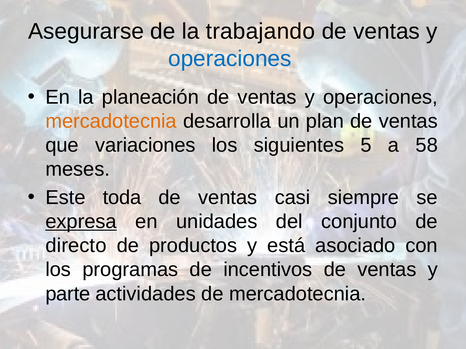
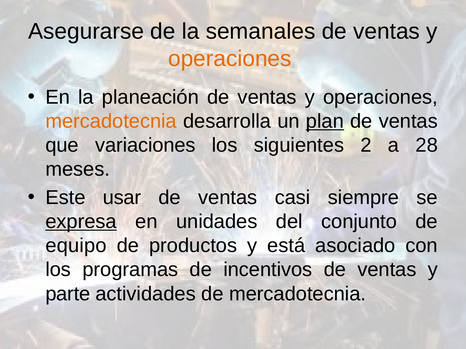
trabajando: trabajando -> semanales
operaciones at (230, 59) colour: blue -> orange
plan underline: none -> present
5: 5 -> 2
58: 58 -> 28
toda: toda -> usar
directo: directo -> equipo
